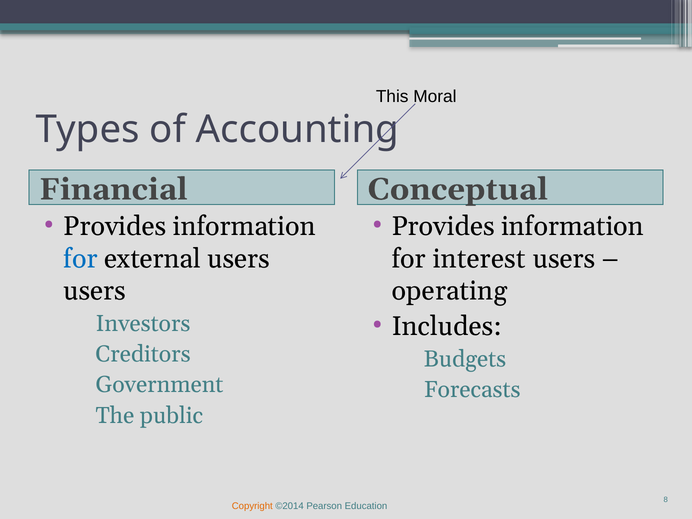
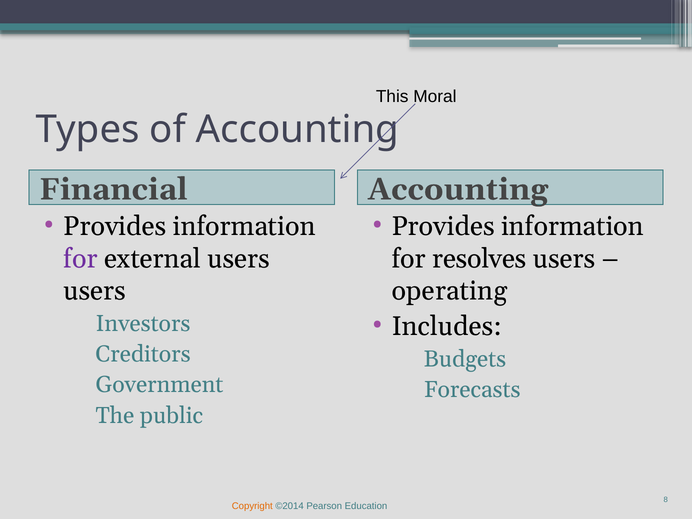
Financial Conceptual: Conceptual -> Accounting
for at (80, 259) colour: blue -> purple
interest: interest -> resolves
